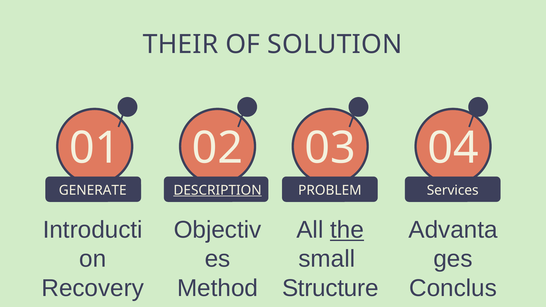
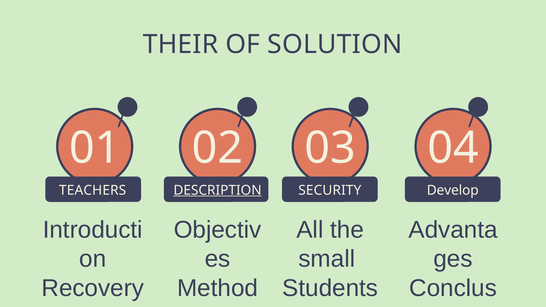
GENERATE: GENERATE -> TEACHERS
PROBLEM at (330, 190): PROBLEM -> SECURITY
Services: Services -> Develop
the underline: present -> none
Structure: Structure -> Students
